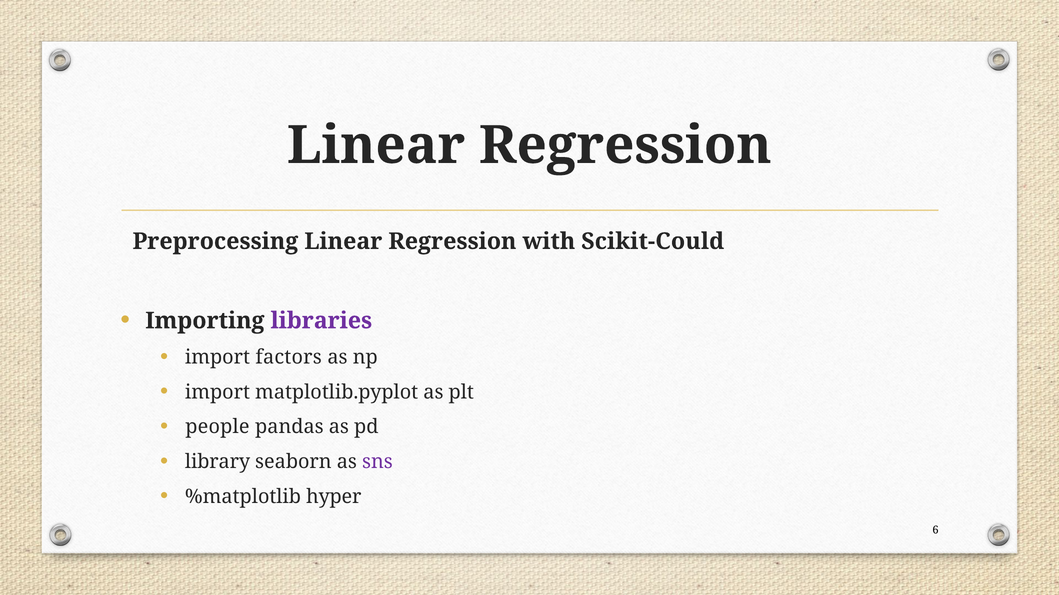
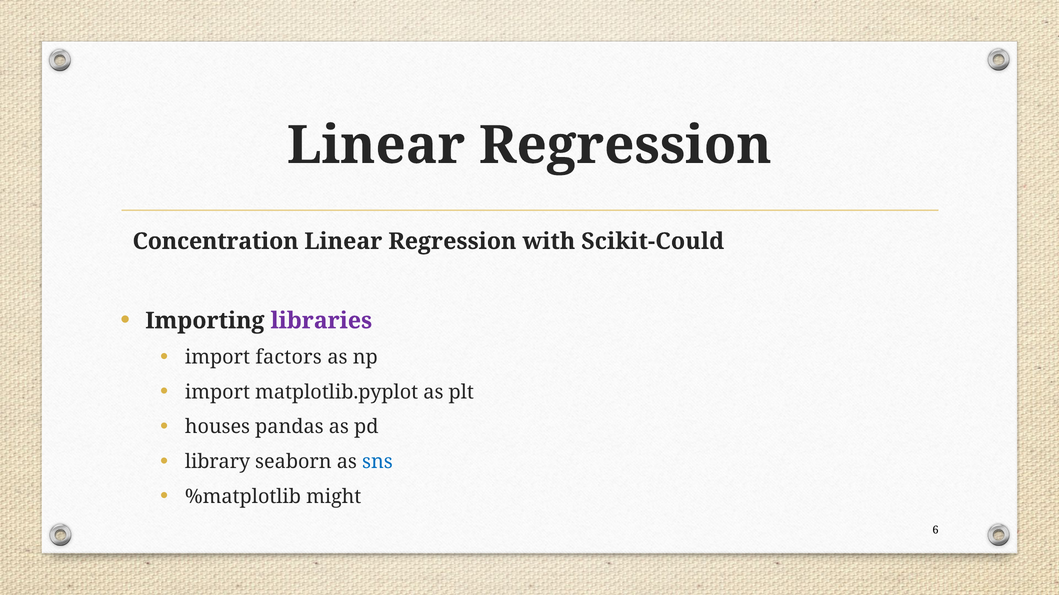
Preprocessing: Preprocessing -> Concentration
people: people -> houses
sns colour: purple -> blue
hyper: hyper -> might
